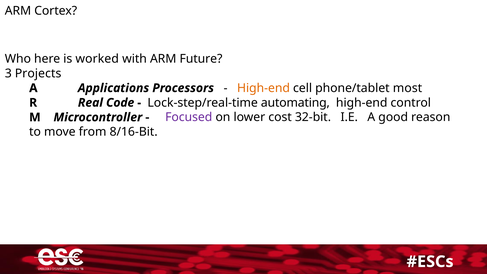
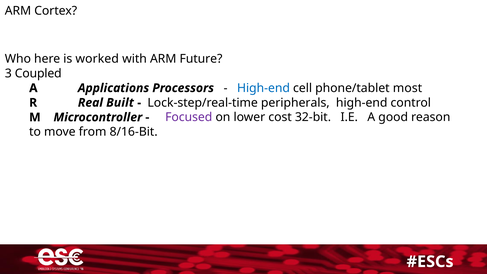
Projects: Projects -> Coupled
High-end at (263, 88) colour: orange -> blue
Code: Code -> Built
automating: automating -> peripherals
